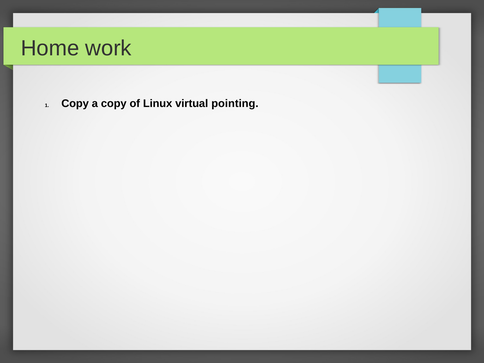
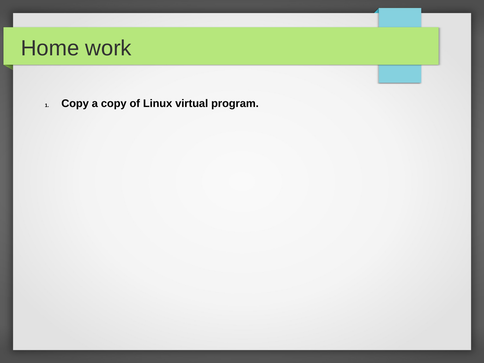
pointing: pointing -> program
